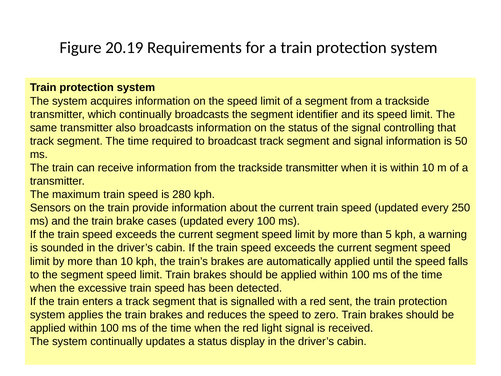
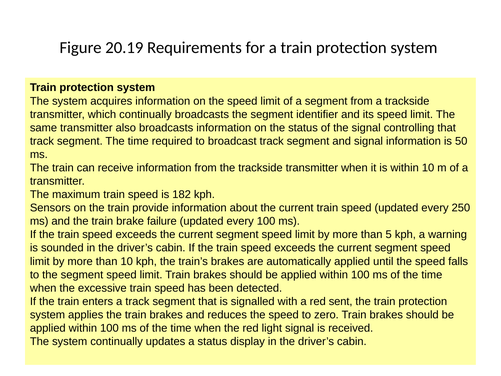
280: 280 -> 182
cases: cases -> failure
